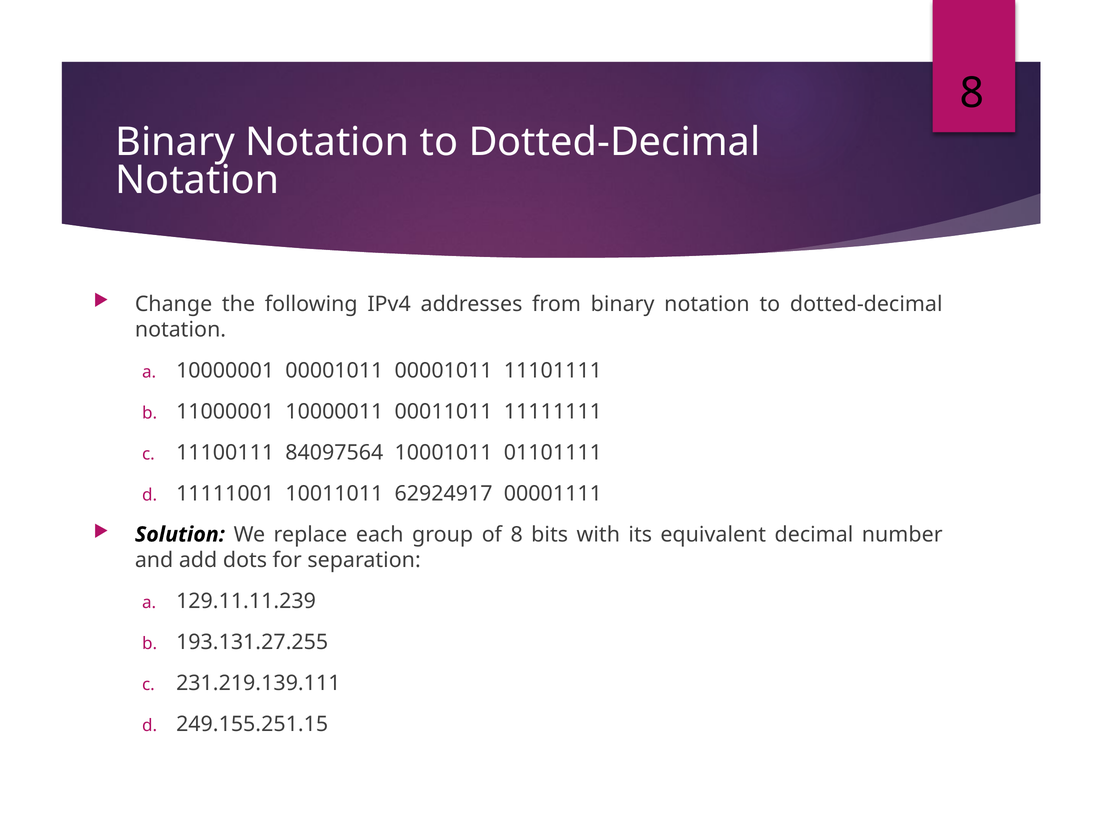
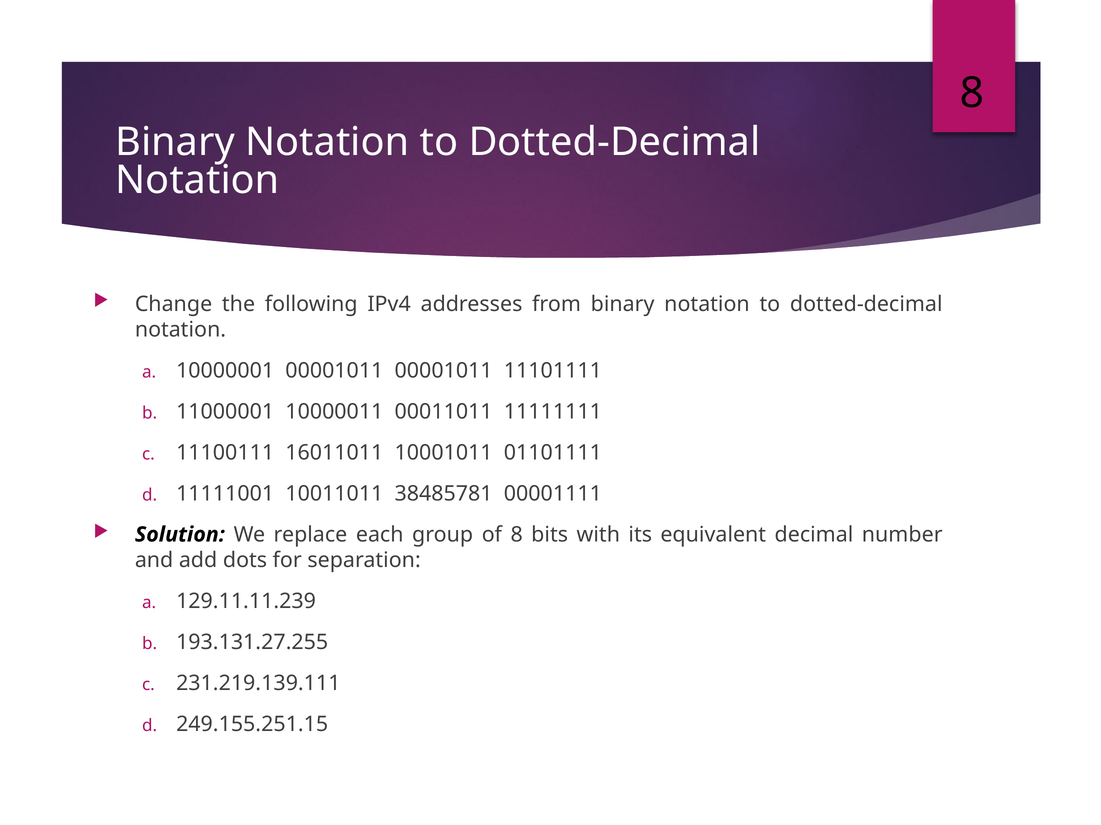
84097564: 84097564 -> 16011011
62924917: 62924917 -> 38485781
